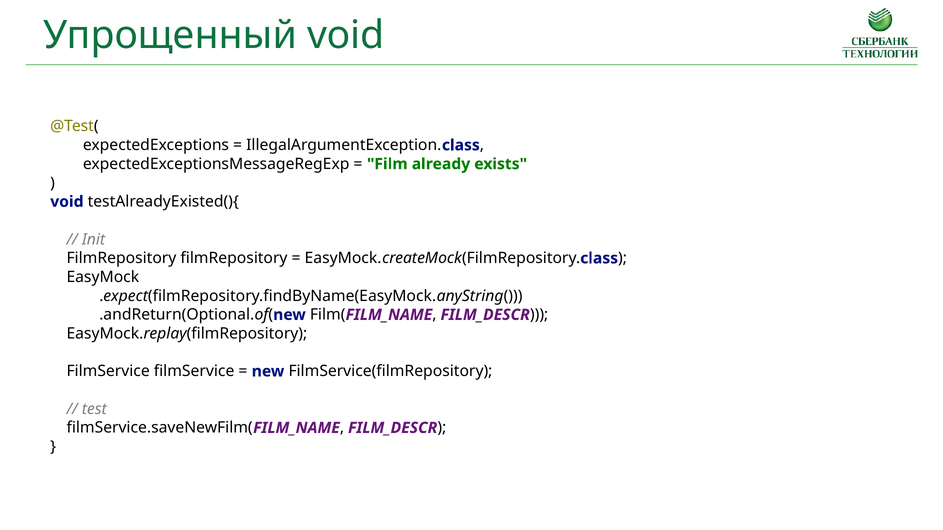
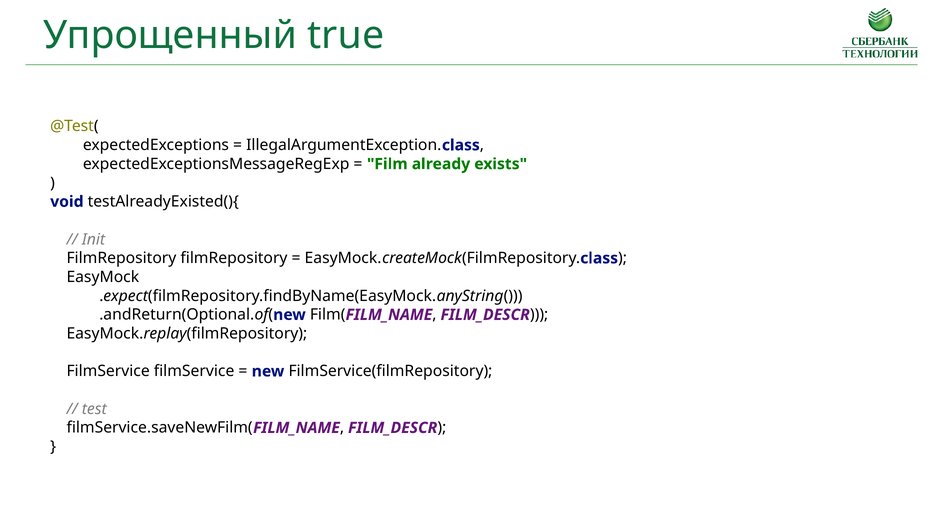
Упрощенный void: void -> true
